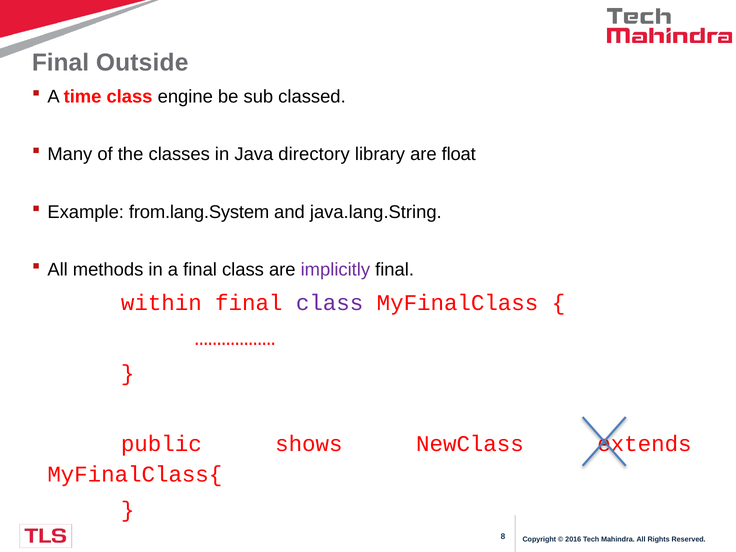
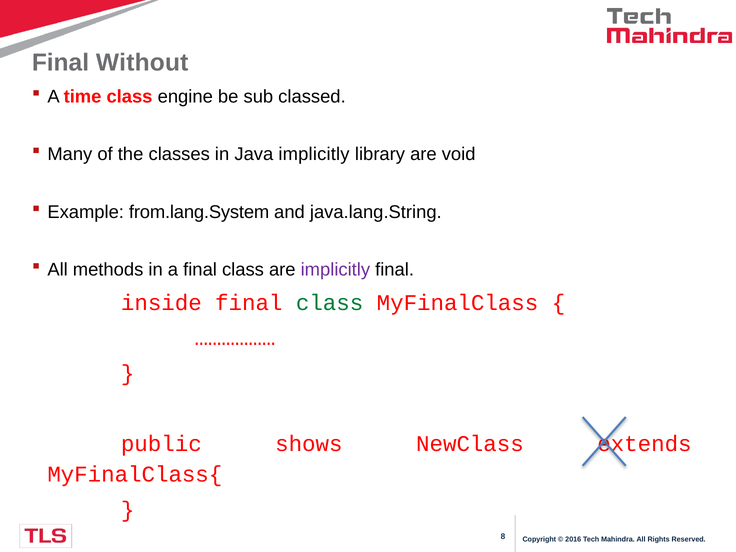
Outside: Outside -> Without
Java directory: directory -> implicitly
float: float -> void
within: within -> inside
class at (330, 303) colour: purple -> green
